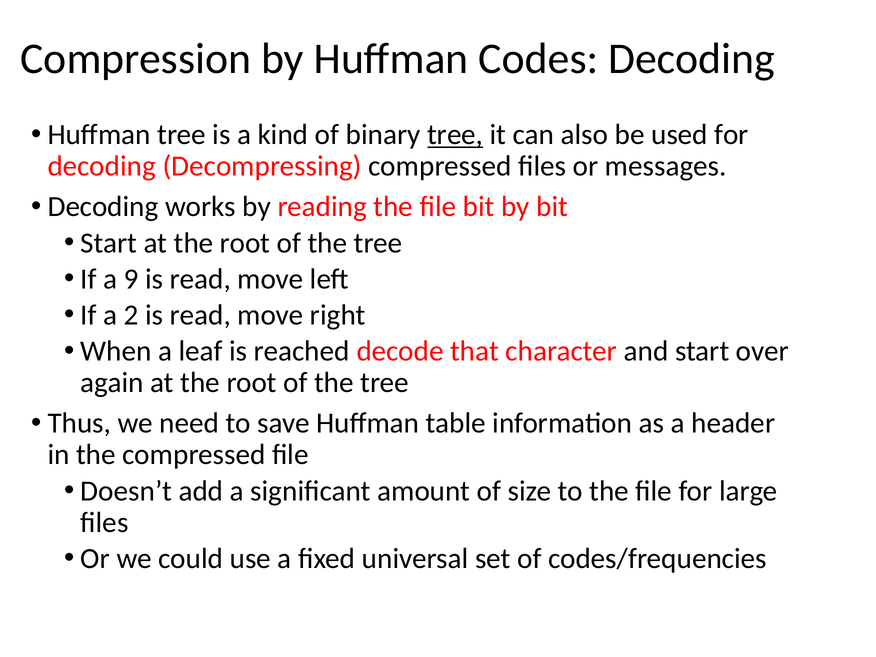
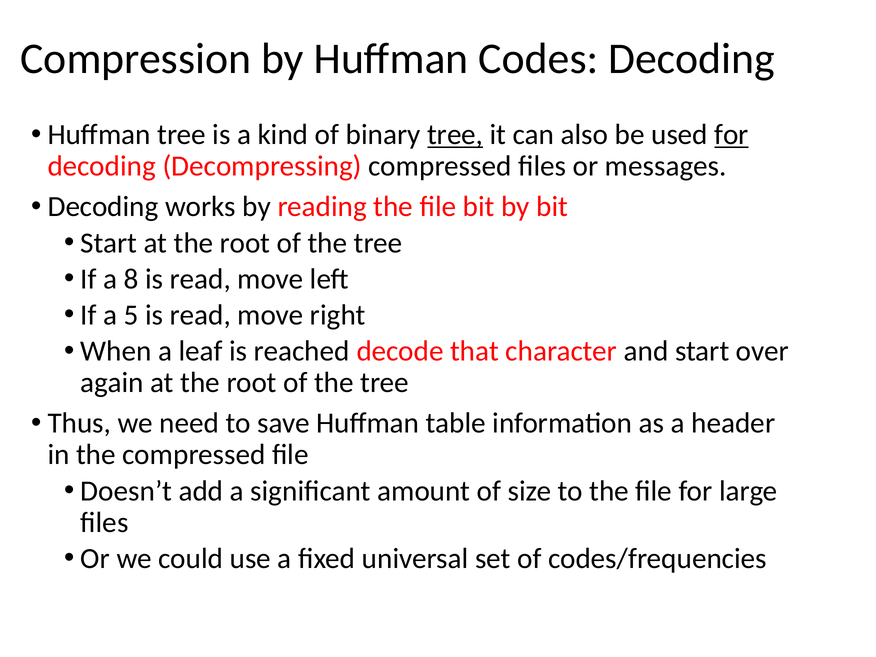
for at (731, 135) underline: none -> present
9: 9 -> 8
2: 2 -> 5
